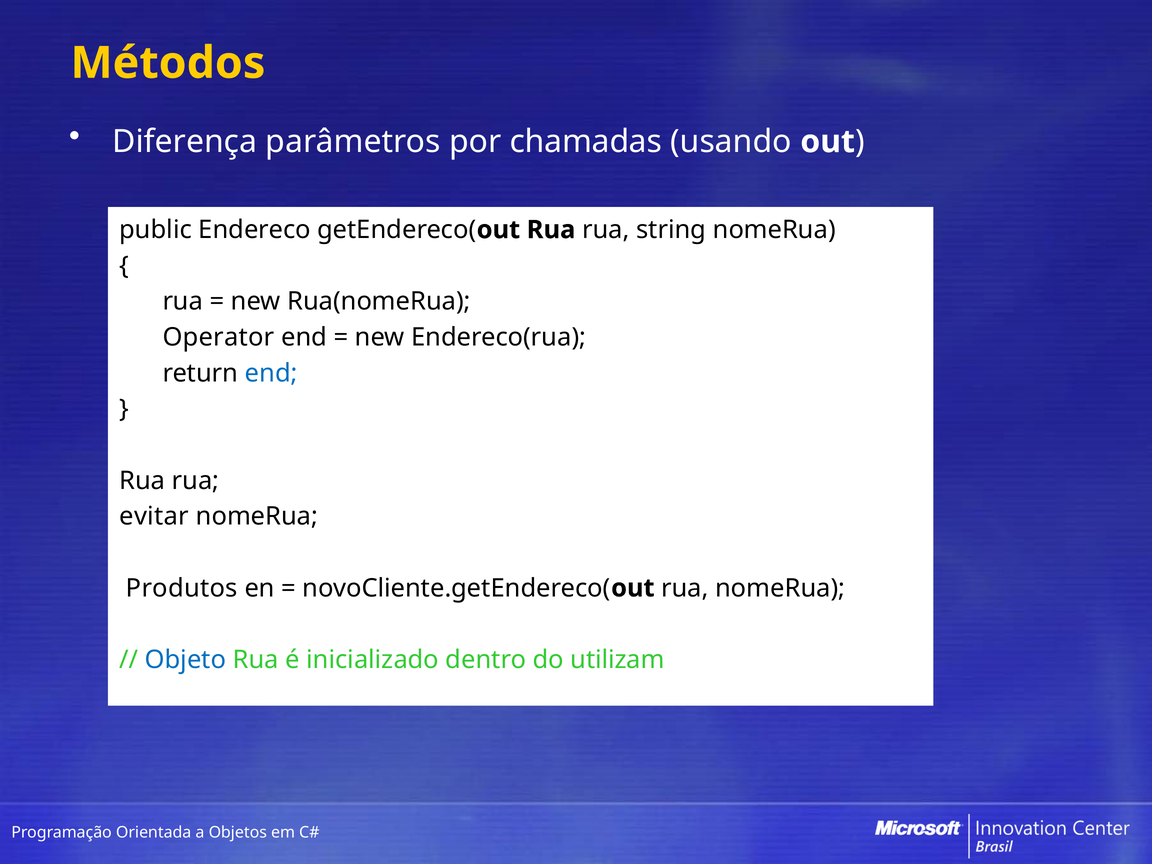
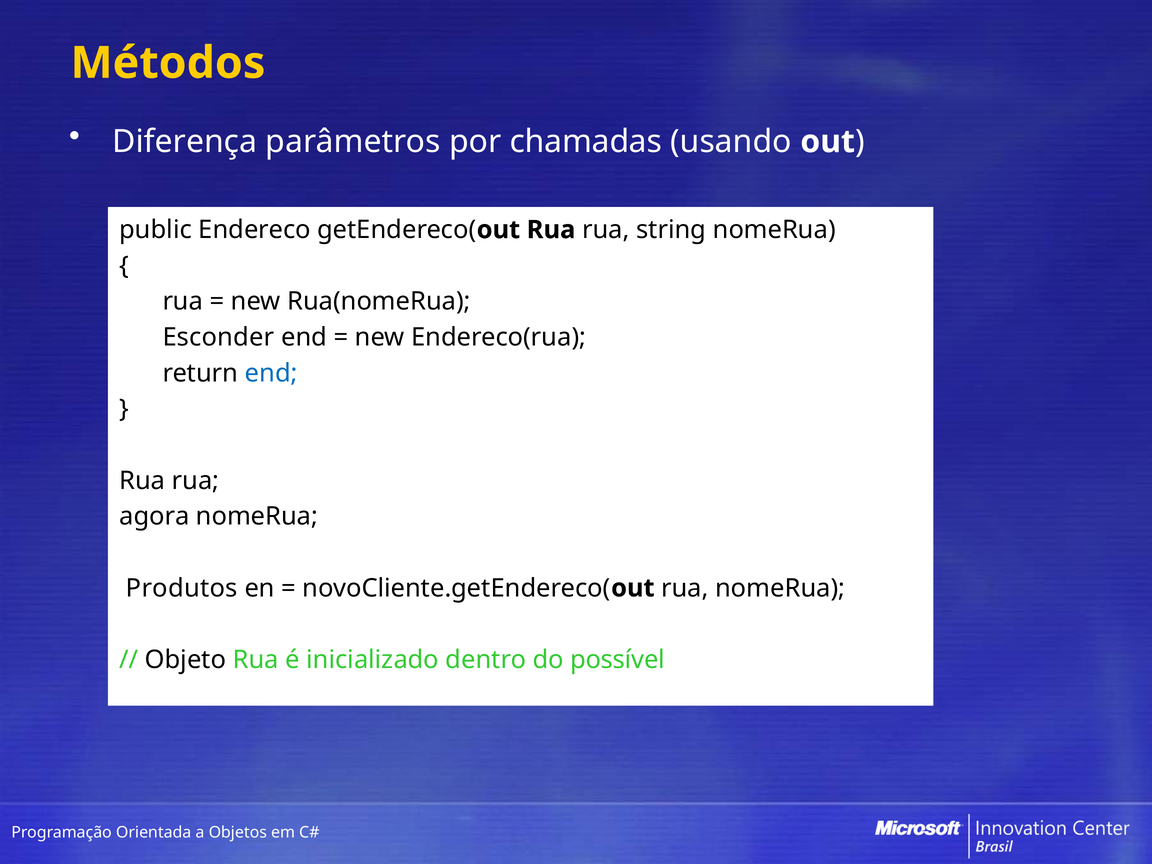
Operator: Operator -> Esconder
evitar: evitar -> agora
Objeto colour: blue -> black
utilizam: utilizam -> possível
